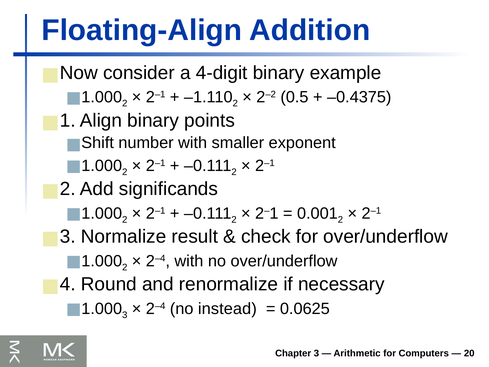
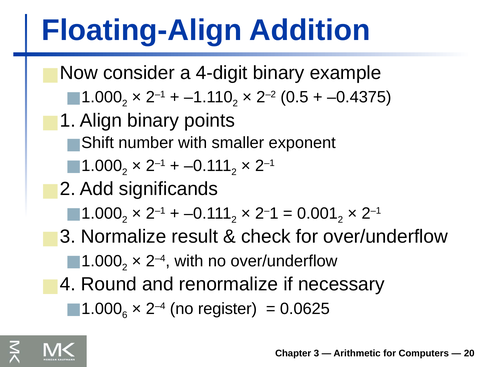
3 at (125, 315): 3 -> 6
instead: instead -> register
